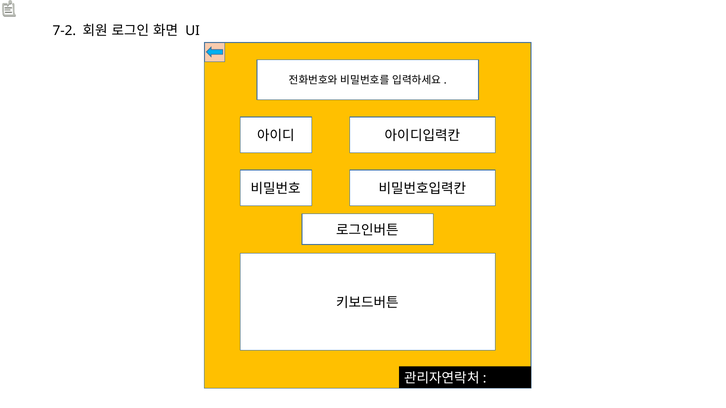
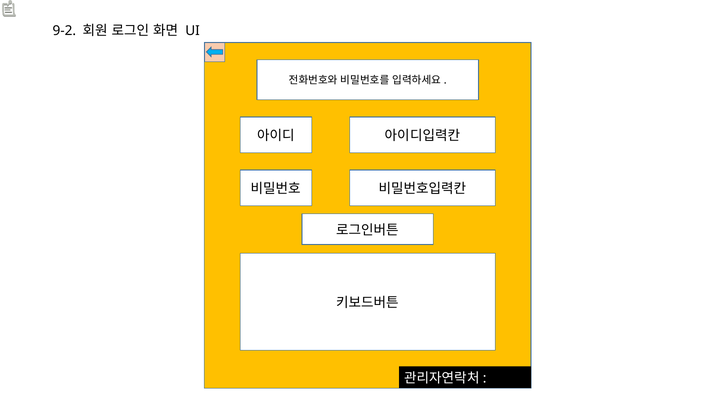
7-2: 7-2 -> 9-2
